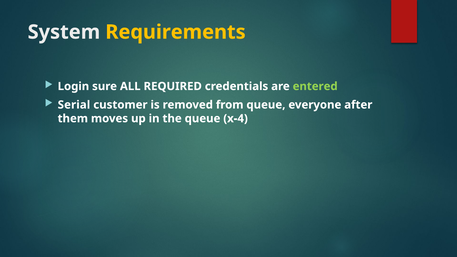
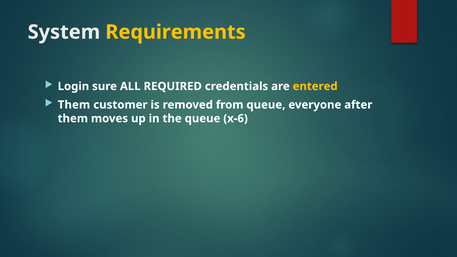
entered colour: light green -> yellow
Serial at (74, 105): Serial -> Them
x-4: x-4 -> x-6
